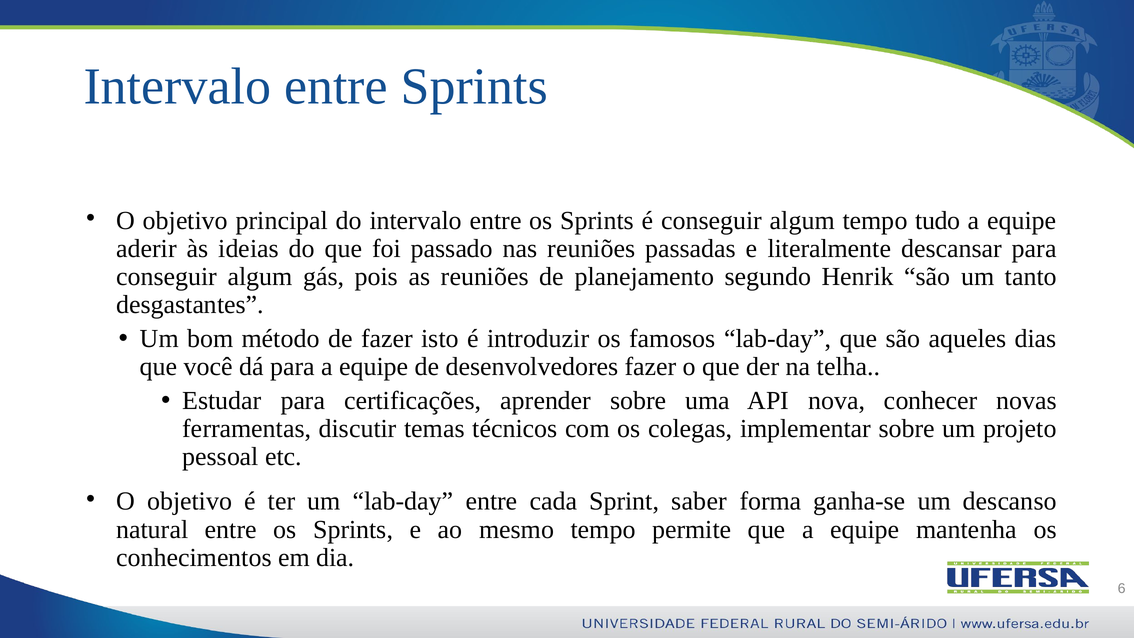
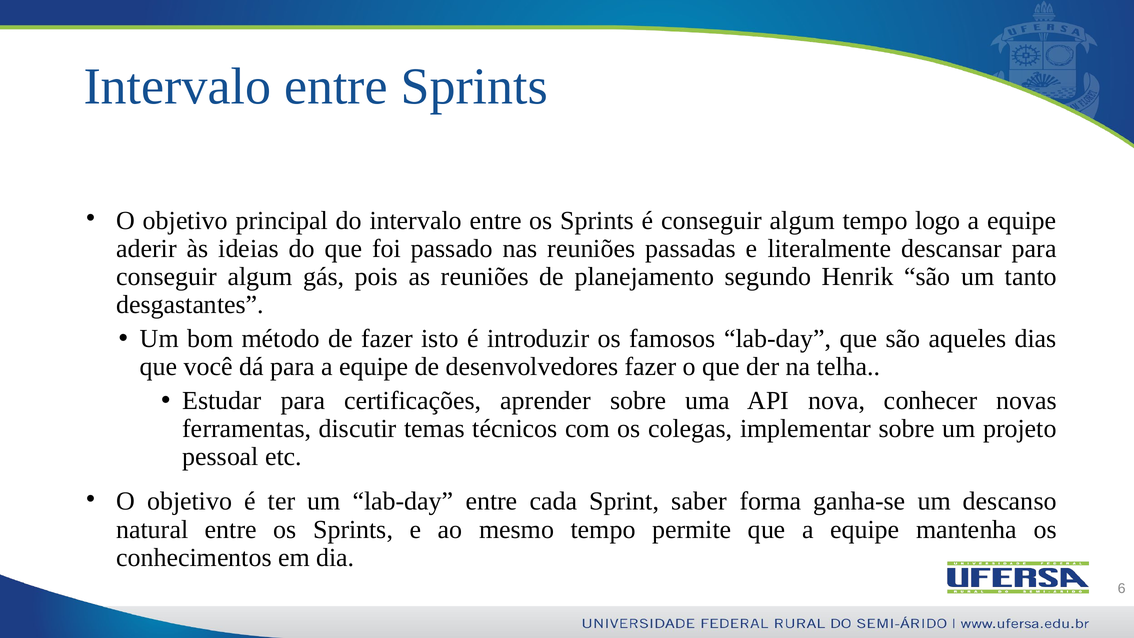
tudo: tudo -> logo
